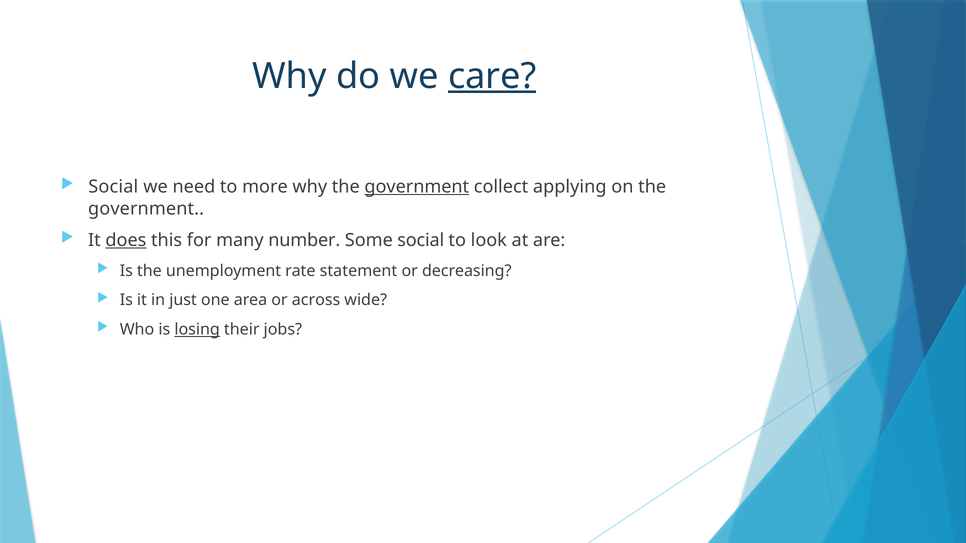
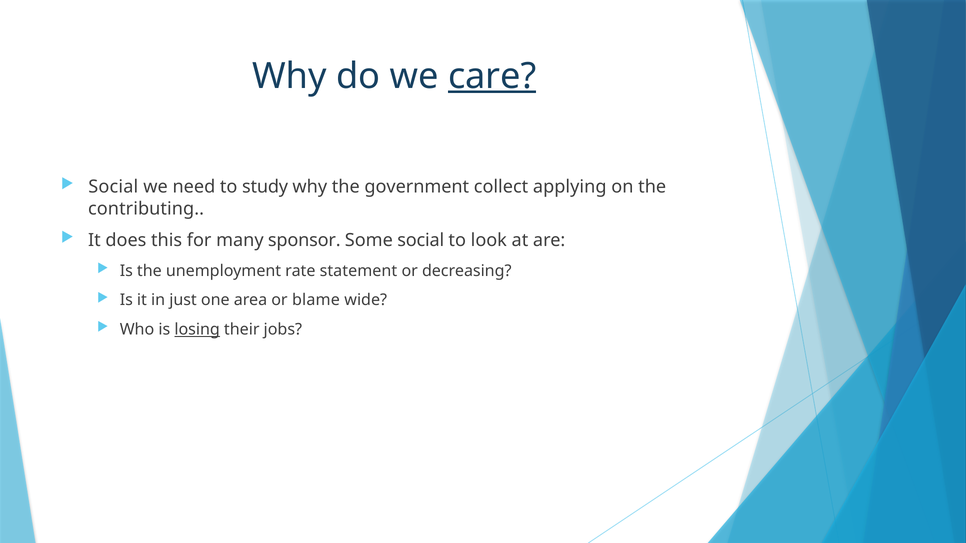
more: more -> study
government at (417, 187) underline: present -> none
government at (146, 209): government -> contributing
does underline: present -> none
number: number -> sponsor
across: across -> blame
